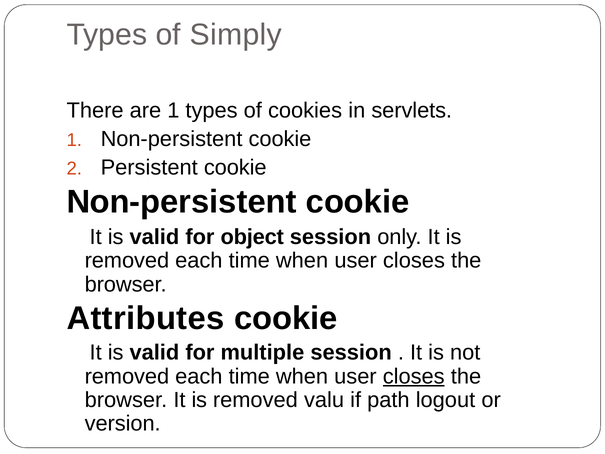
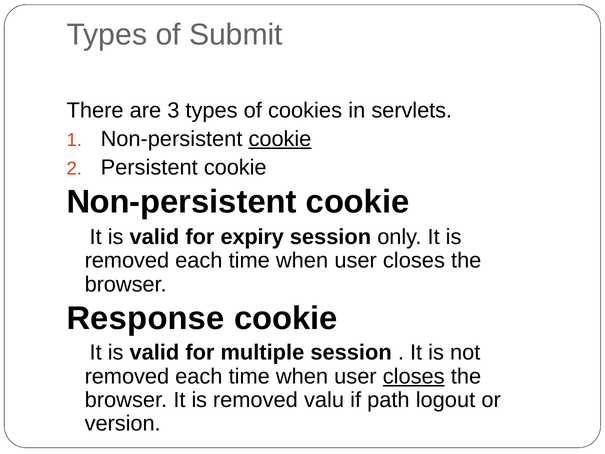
Simply: Simply -> Submit
are 1: 1 -> 3
cookie at (280, 139) underline: none -> present
object: object -> expiry
Attributes: Attributes -> Response
